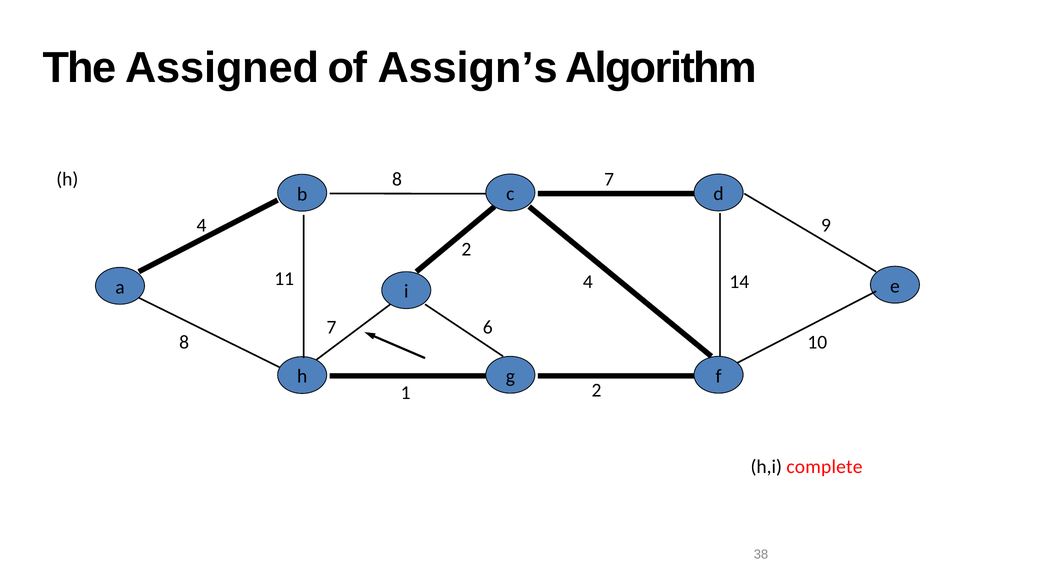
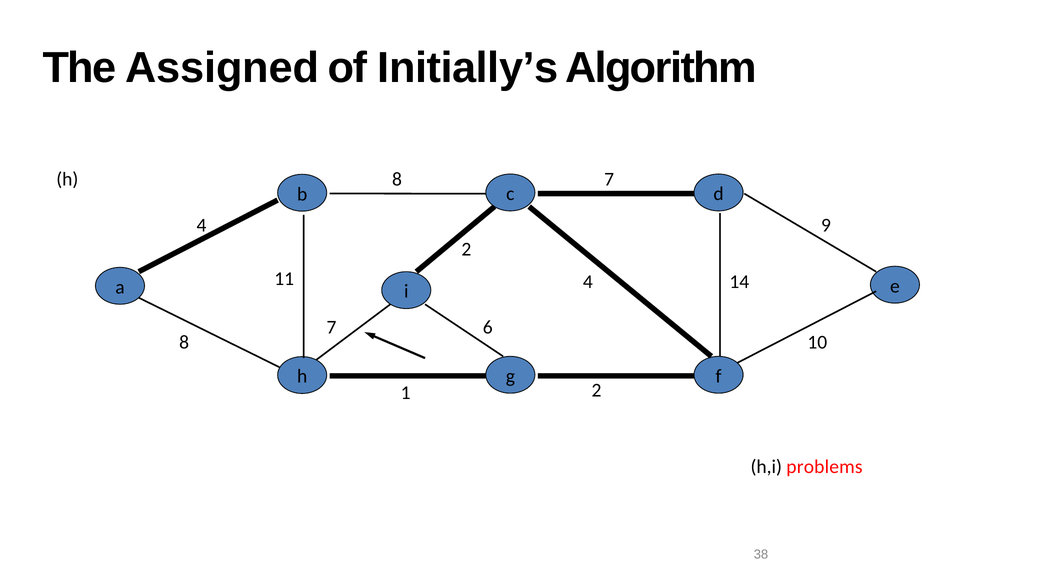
Assign’s: Assign’s -> Initially’s
complete: complete -> problems
